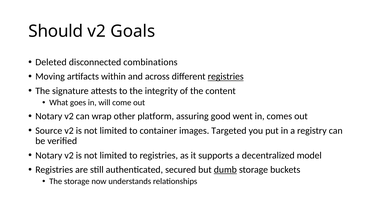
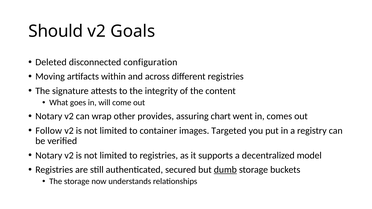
combinations: combinations -> configuration
registries at (226, 77) underline: present -> none
platform: platform -> provides
good: good -> chart
Source: Source -> Follow
